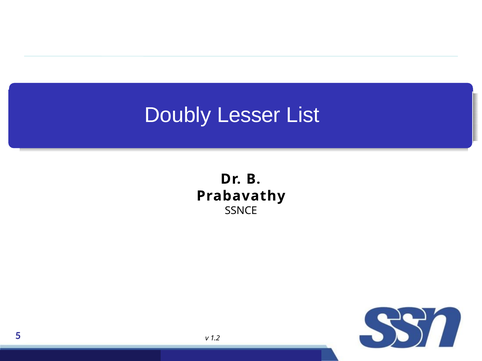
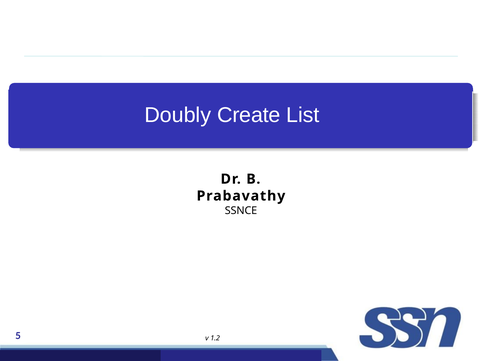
Lesser: Lesser -> Create
